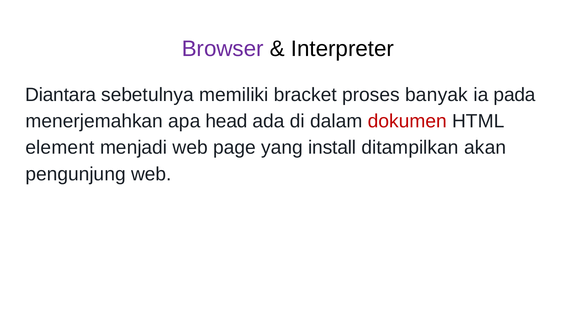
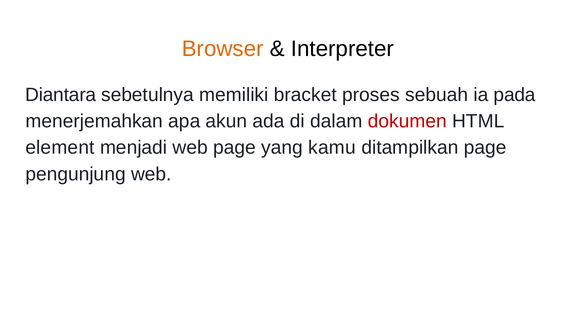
Browser colour: purple -> orange
banyak: banyak -> sebuah
head: head -> akun
install: install -> kamu
ditampilkan akan: akan -> page
